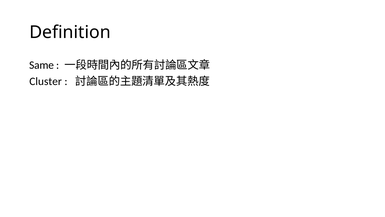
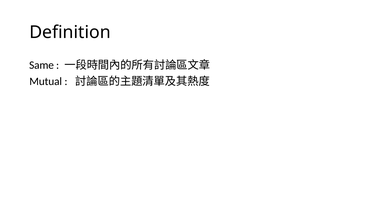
Cluster: Cluster -> Mutual
